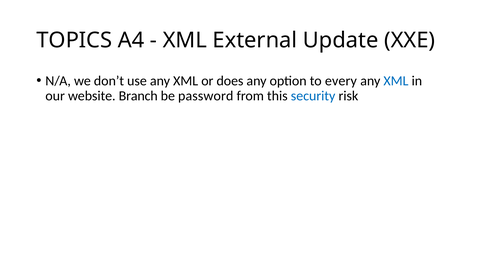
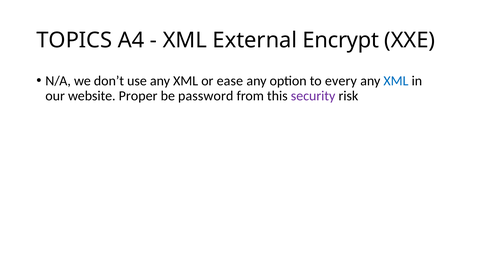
Update: Update -> Encrypt
does: does -> ease
Branch: Branch -> Proper
security colour: blue -> purple
